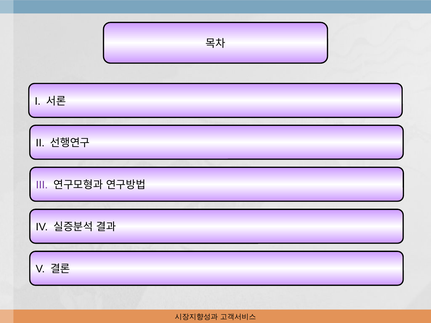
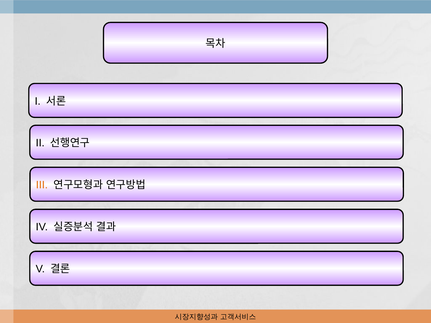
III colour: purple -> orange
